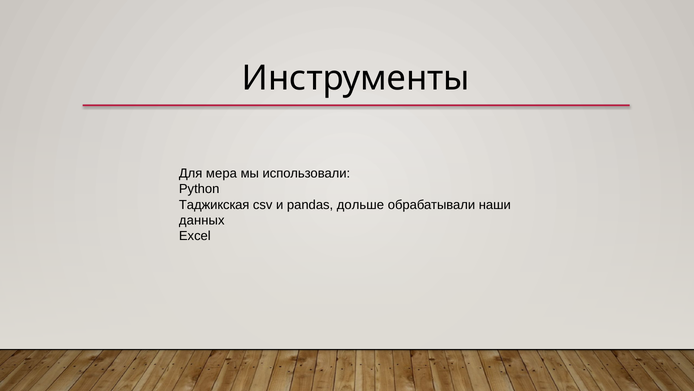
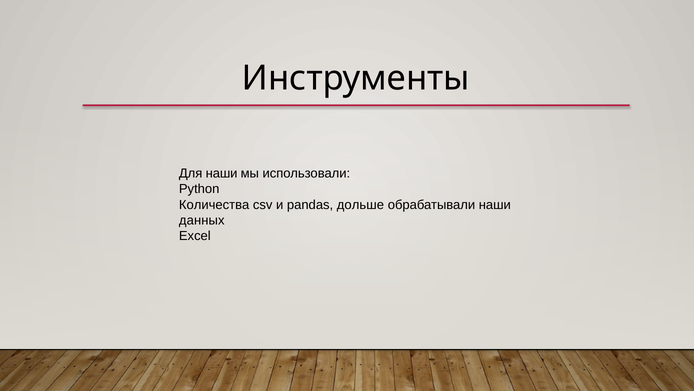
Для мера: мера -> наши
Таджикская: Таджикская -> Количества
